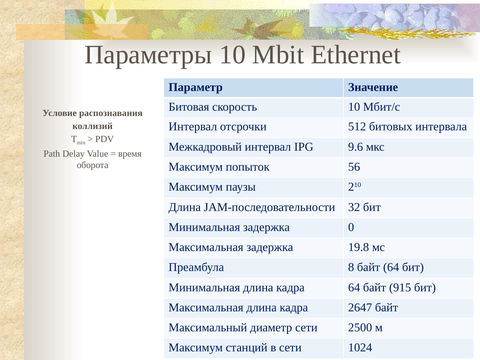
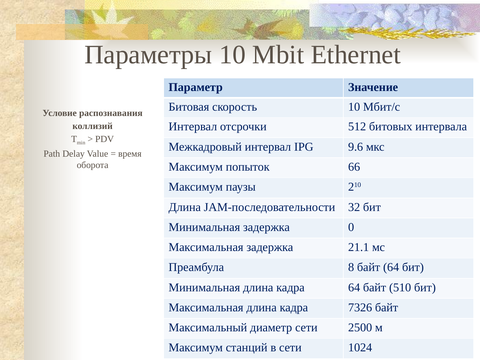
56: 56 -> 66
19.8: 19.8 -> 21.1
915: 915 -> 510
2647: 2647 -> 7326
